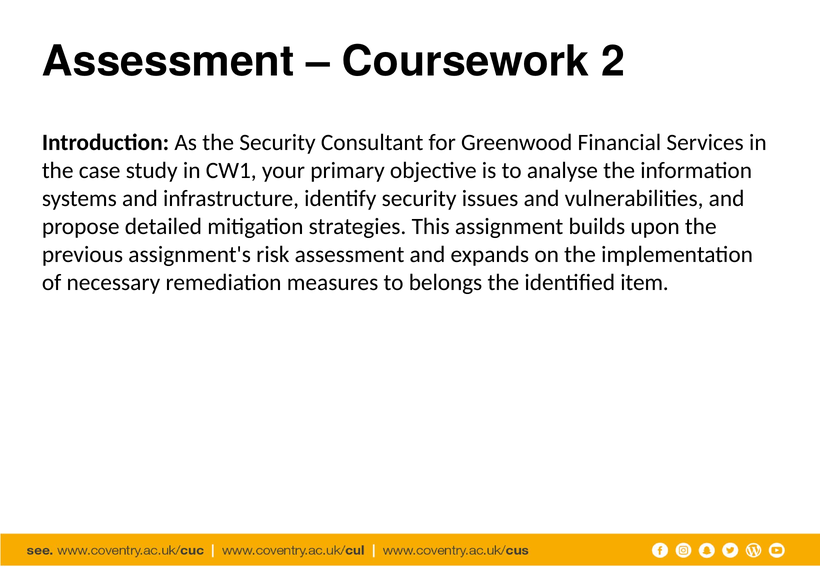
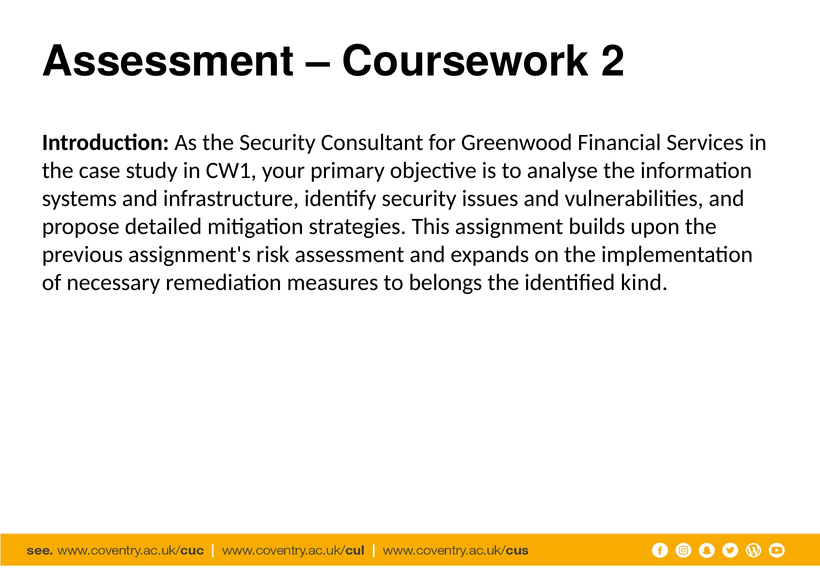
item: item -> kind
